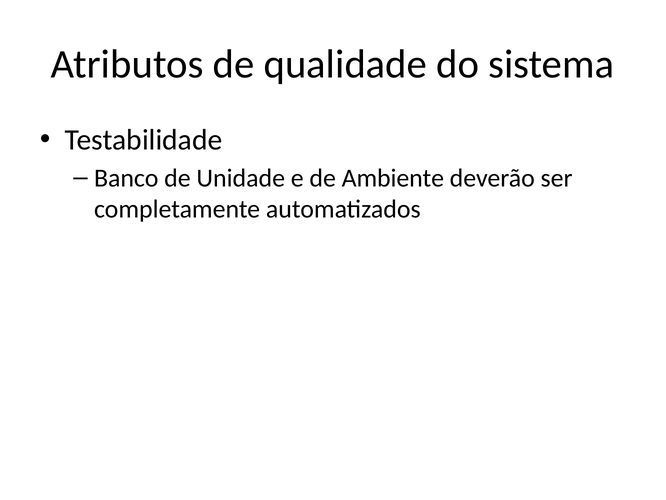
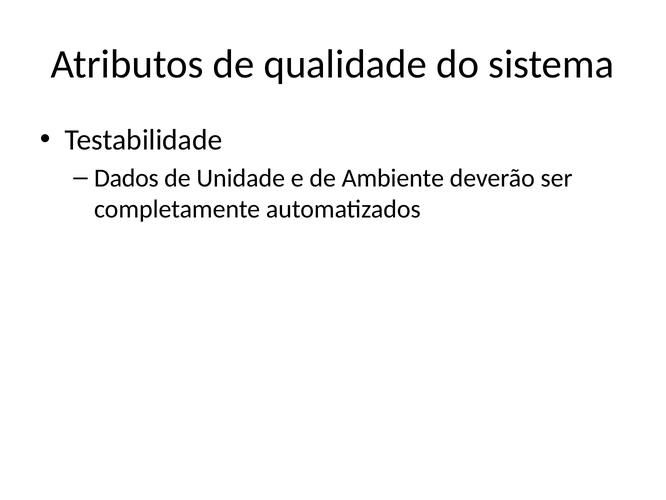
Banco: Banco -> Dados
